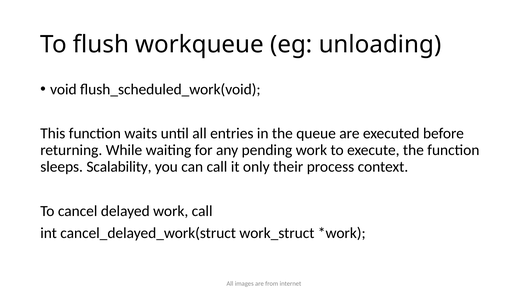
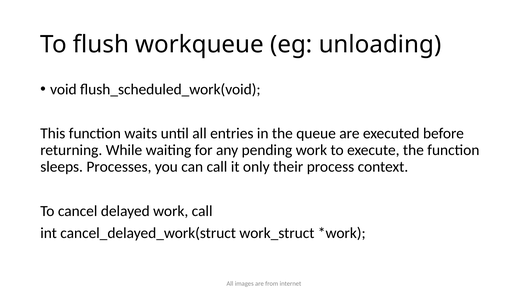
Scalability: Scalability -> Processes
